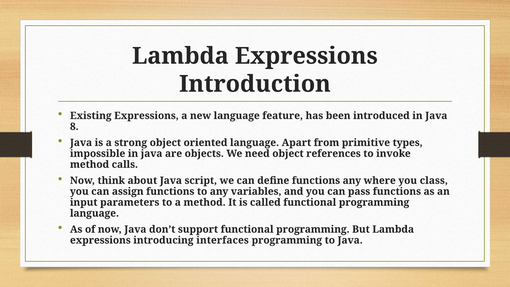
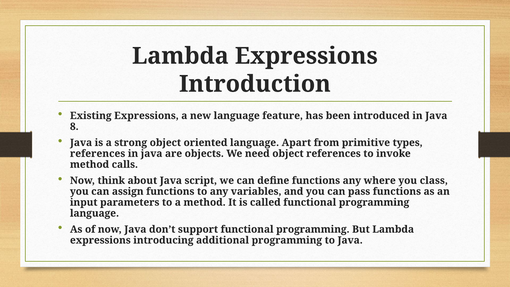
impossible at (98, 153): impossible -> references
interfaces: interfaces -> additional
